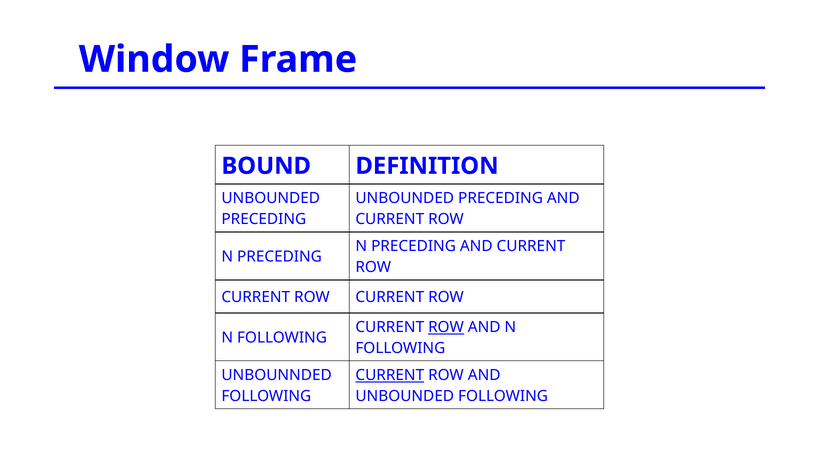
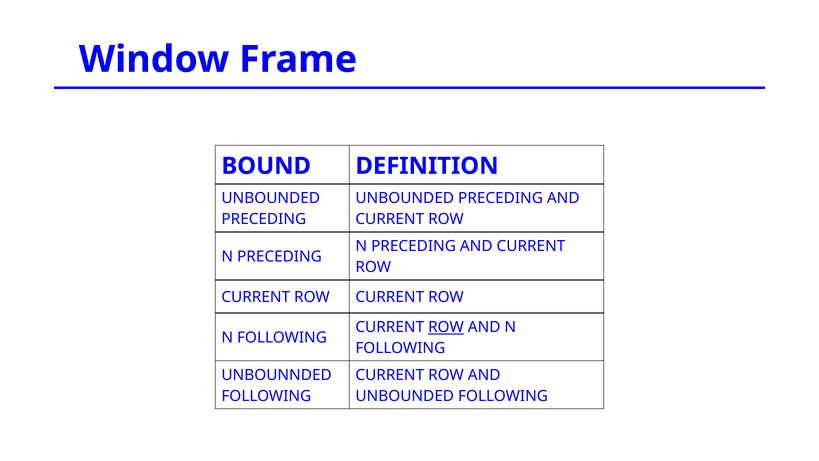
CURRENT at (390, 375) underline: present -> none
